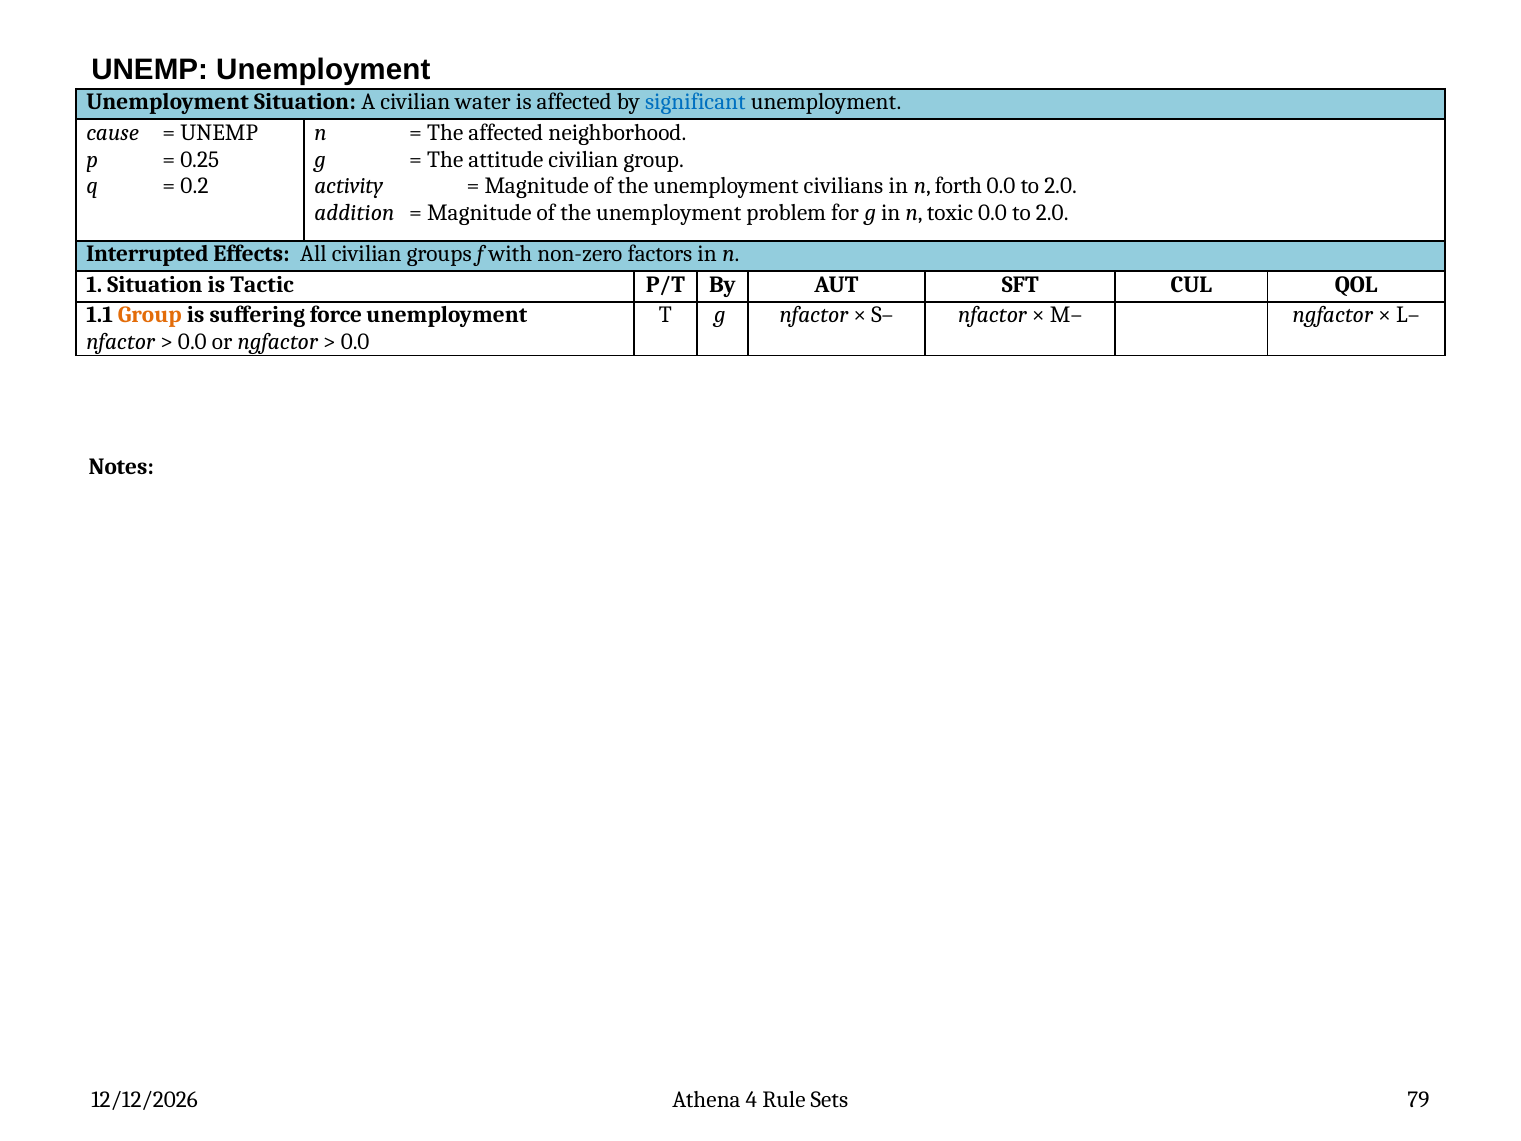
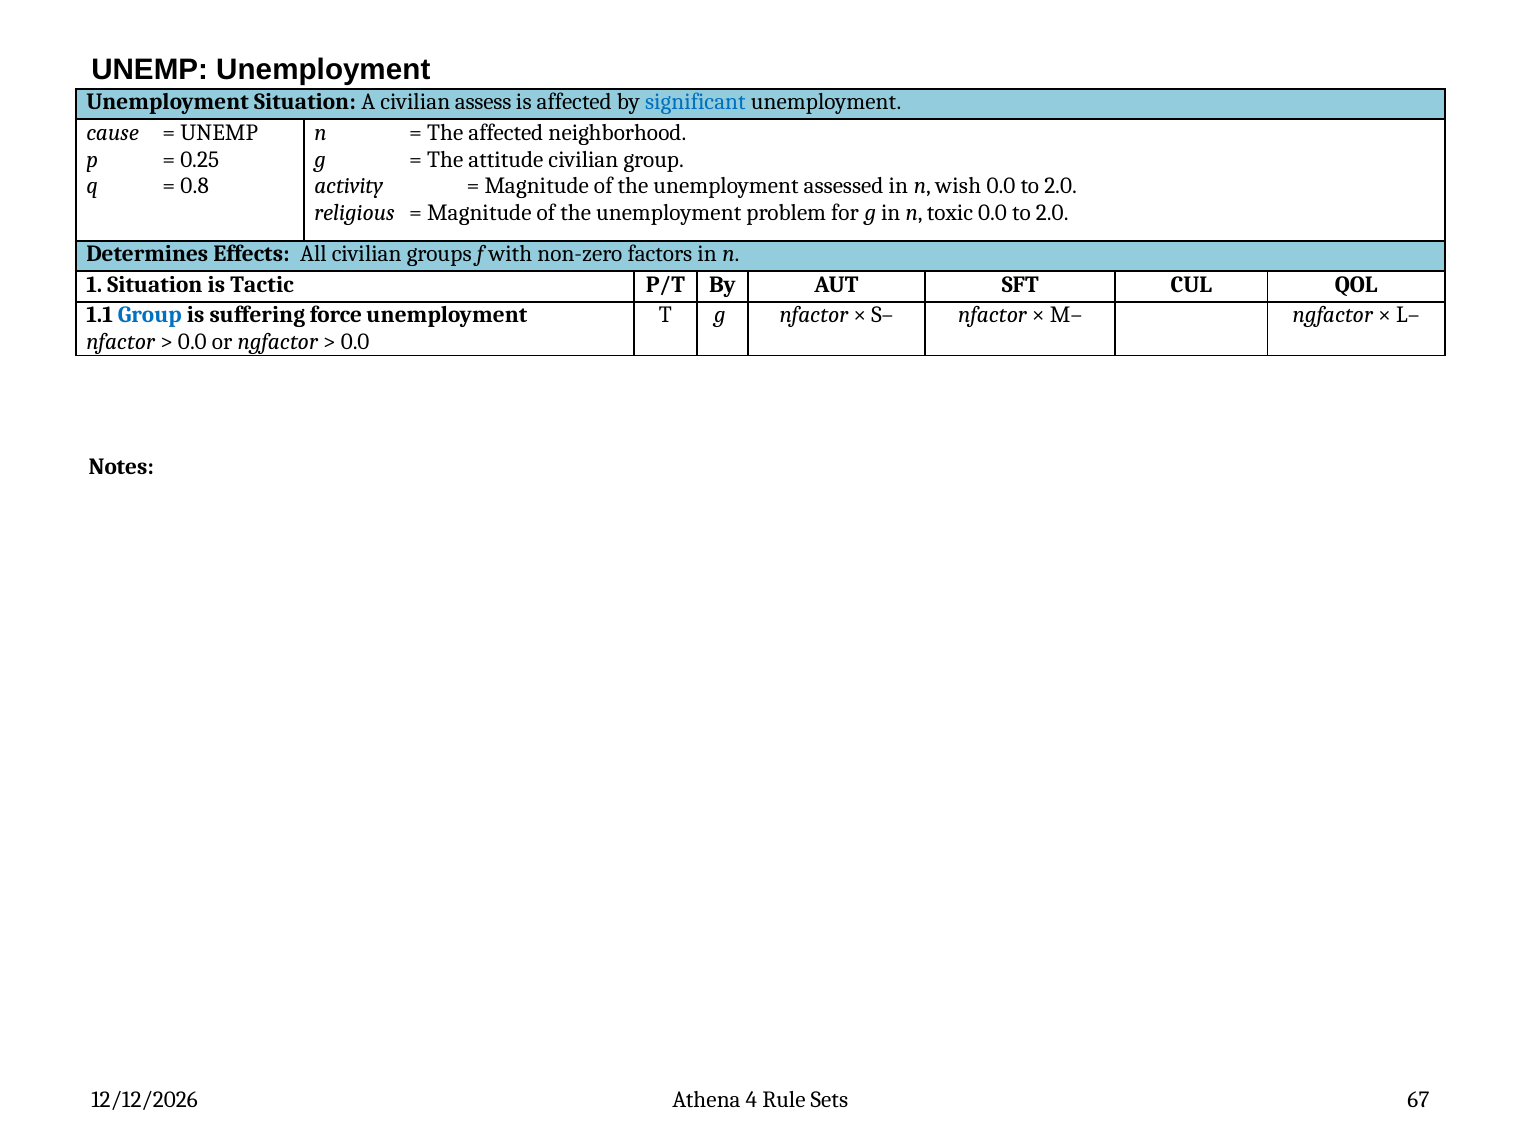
water: water -> assess
0.2: 0.2 -> 0.8
civilians: civilians -> assessed
forth: forth -> wish
addition: addition -> religious
Interrupted: Interrupted -> Determines
Group at (150, 315) colour: orange -> blue
79: 79 -> 67
